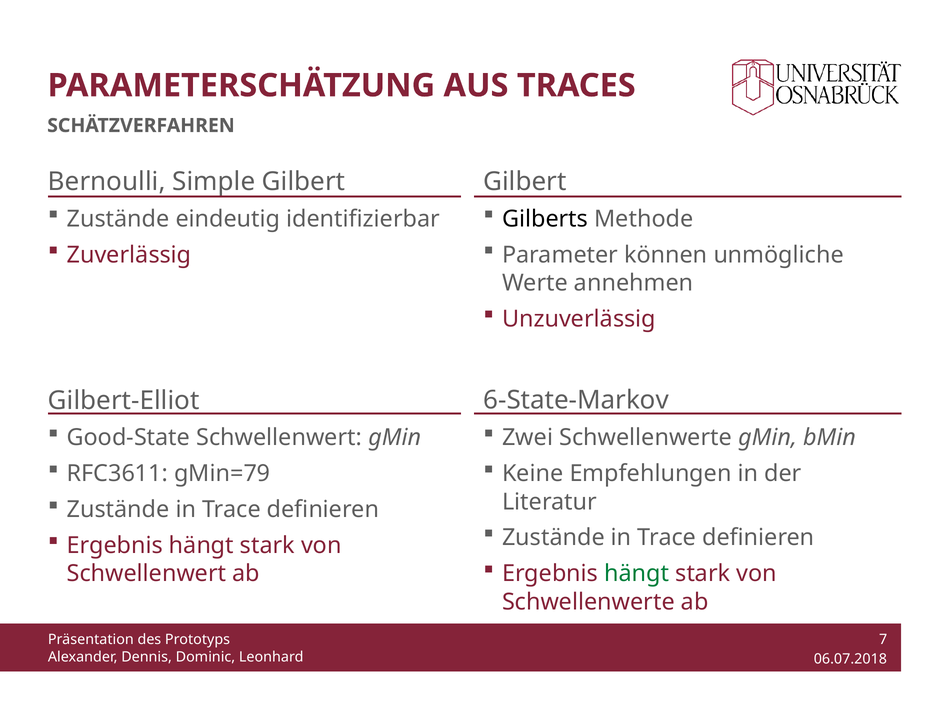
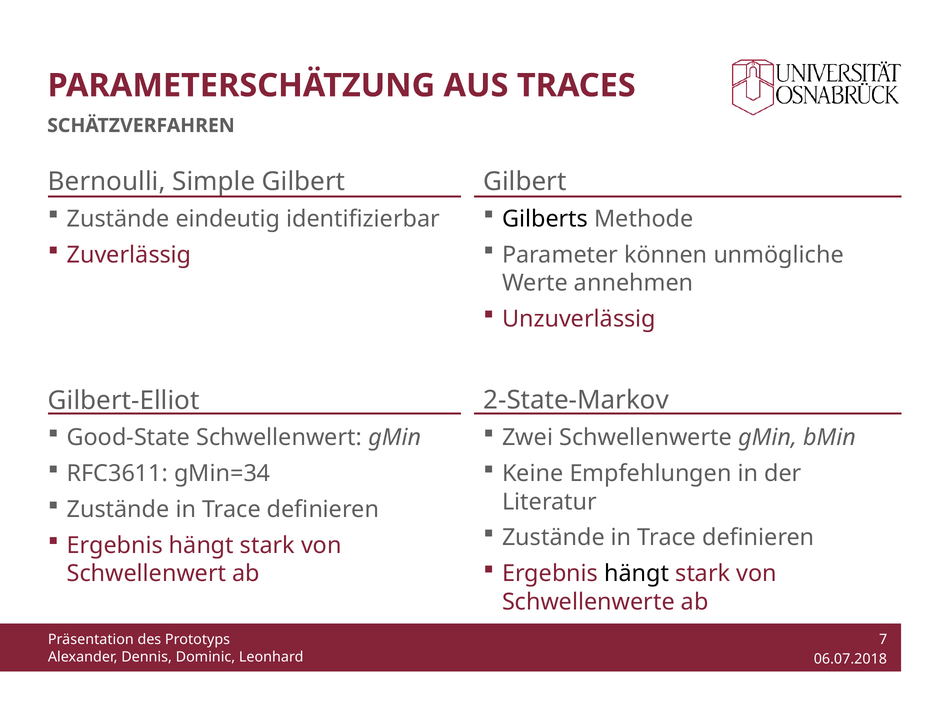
6-State-Markov: 6-State-Markov -> 2-State-Markov
gMin=79: gMin=79 -> gMin=34
hängt at (637, 573) colour: green -> black
